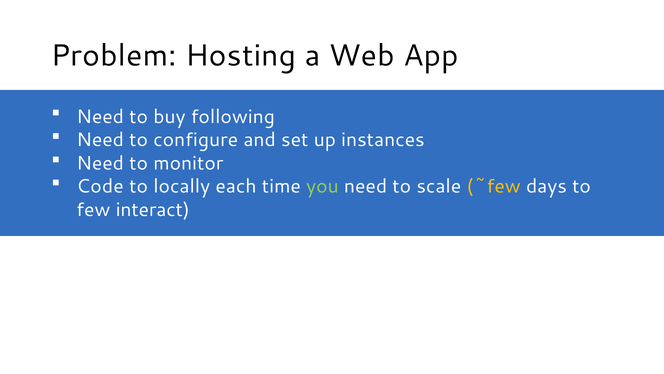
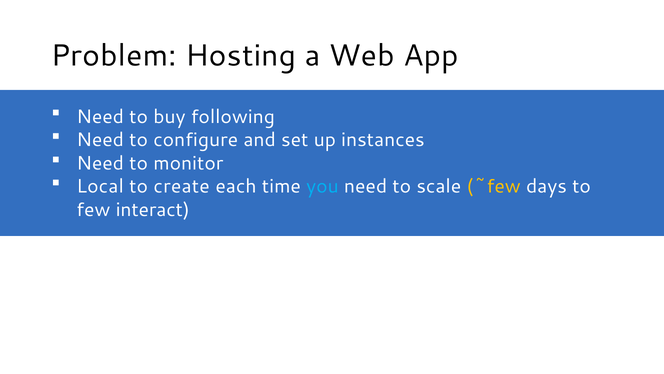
Code: Code -> Local
locally: locally -> create
you colour: light green -> light blue
